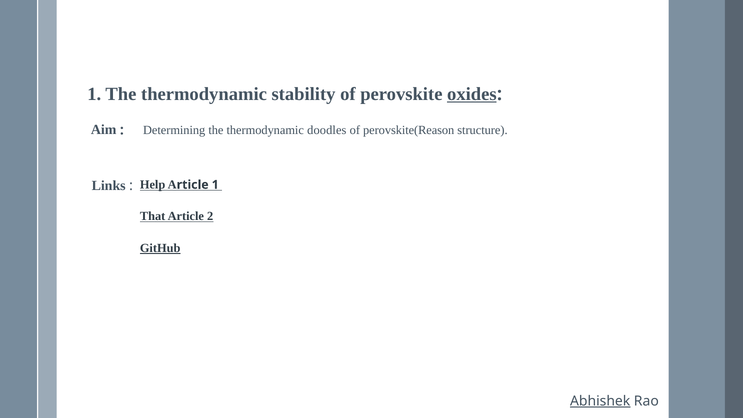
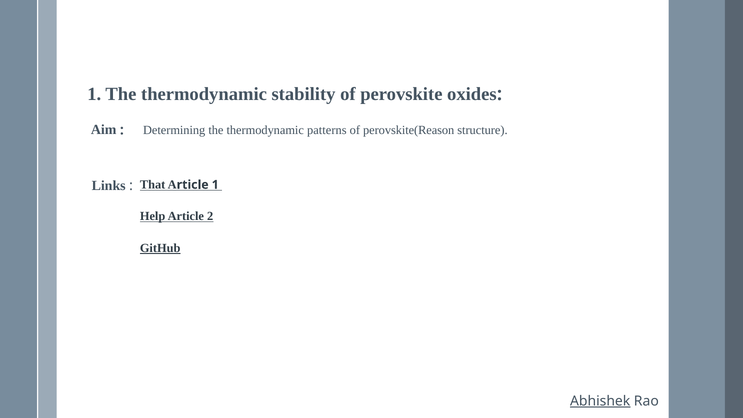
oxides underline: present -> none
doodles: doodles -> patterns
Help: Help -> That
That: That -> Help
